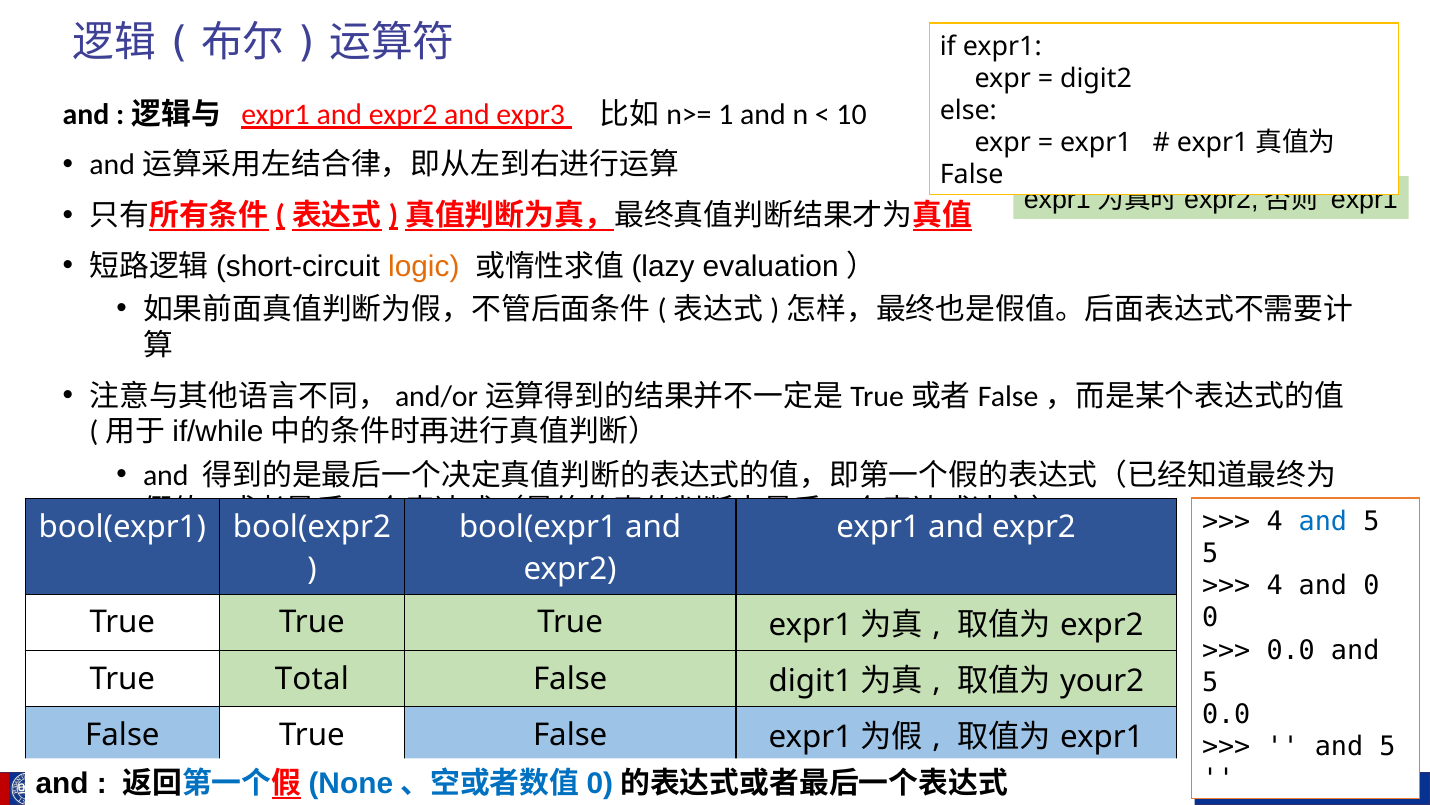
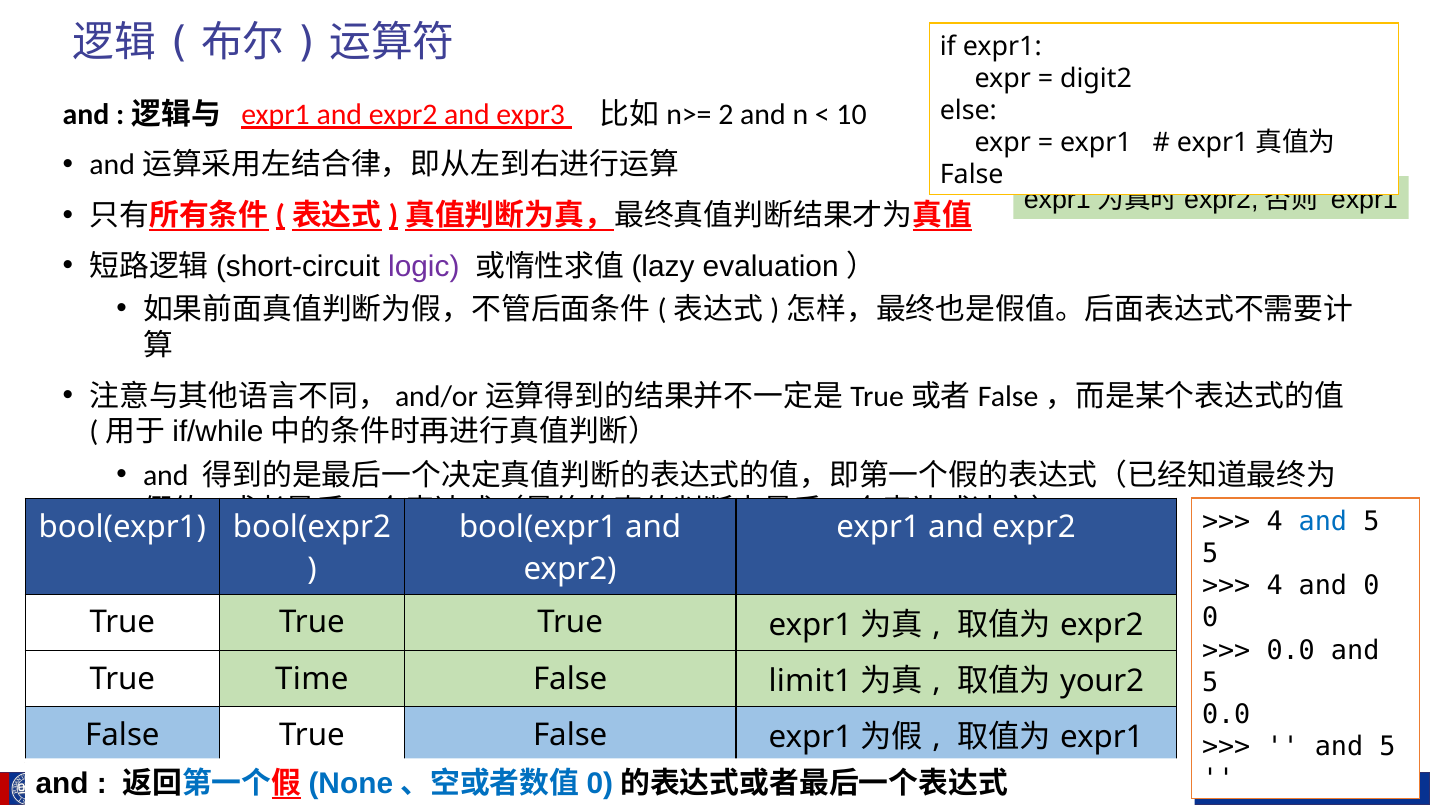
1: 1 -> 2
logic colour: orange -> purple
Total: Total -> Time
digit1: digit1 -> limit1
